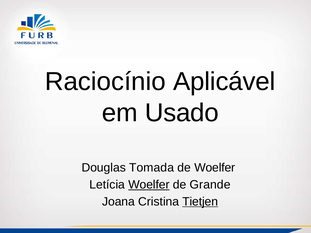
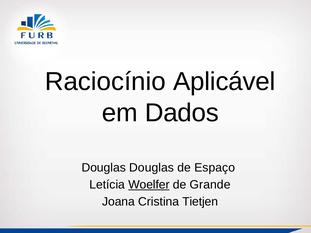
Usado: Usado -> Dados
Douglas Tomada: Tomada -> Douglas
de Woelfer: Woelfer -> Espaço
Tietjen underline: present -> none
